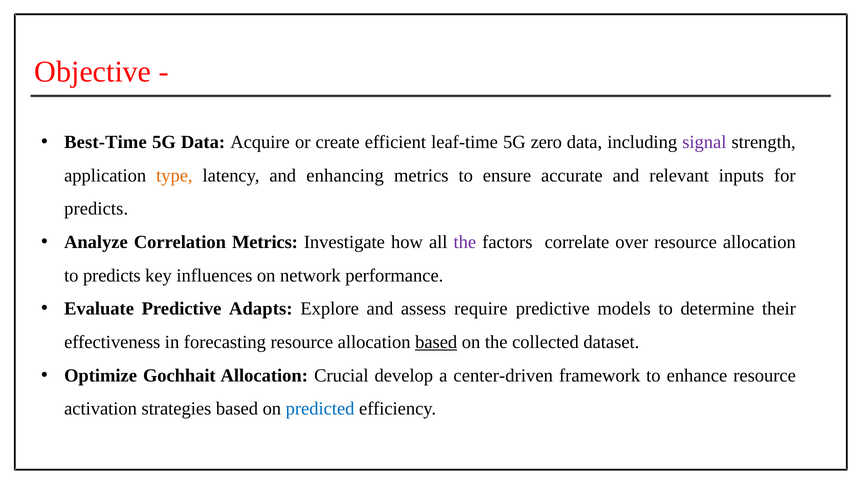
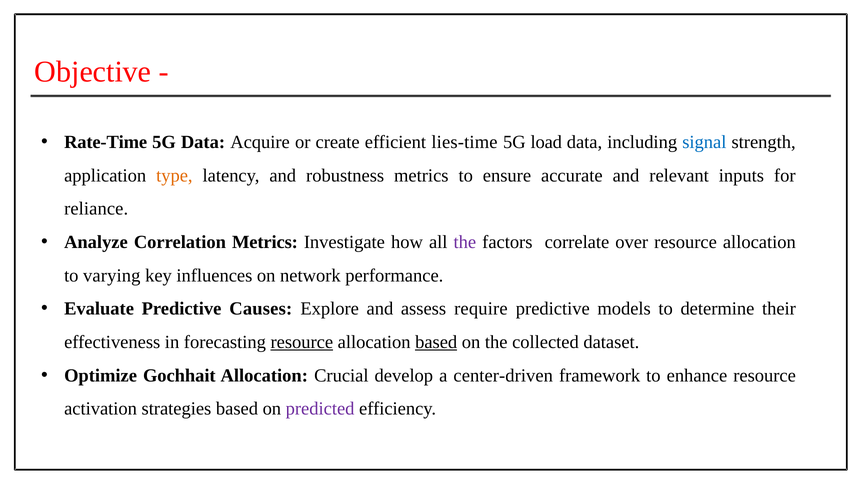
Best-Time: Best-Time -> Rate-Time
leaf-time: leaf-time -> lies-time
zero: zero -> load
signal colour: purple -> blue
enhancing: enhancing -> robustness
predicts at (96, 209): predicts -> reliance
to predicts: predicts -> varying
Adapts: Adapts -> Causes
resource at (302, 342) underline: none -> present
predicted colour: blue -> purple
